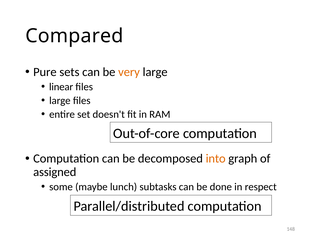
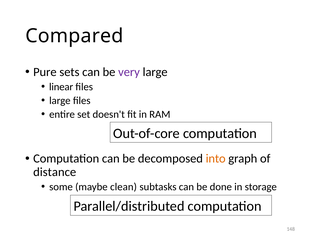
very colour: orange -> purple
assigned: assigned -> distance
lunch: lunch -> clean
respect: respect -> storage
